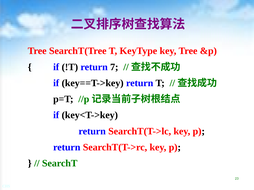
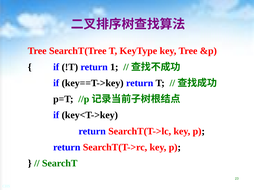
7: 7 -> 1
